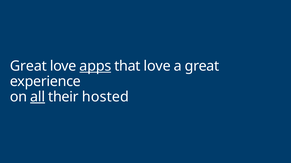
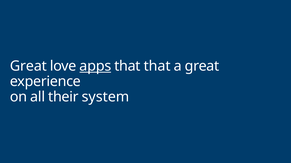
that love: love -> that
all underline: present -> none
hosted: hosted -> system
